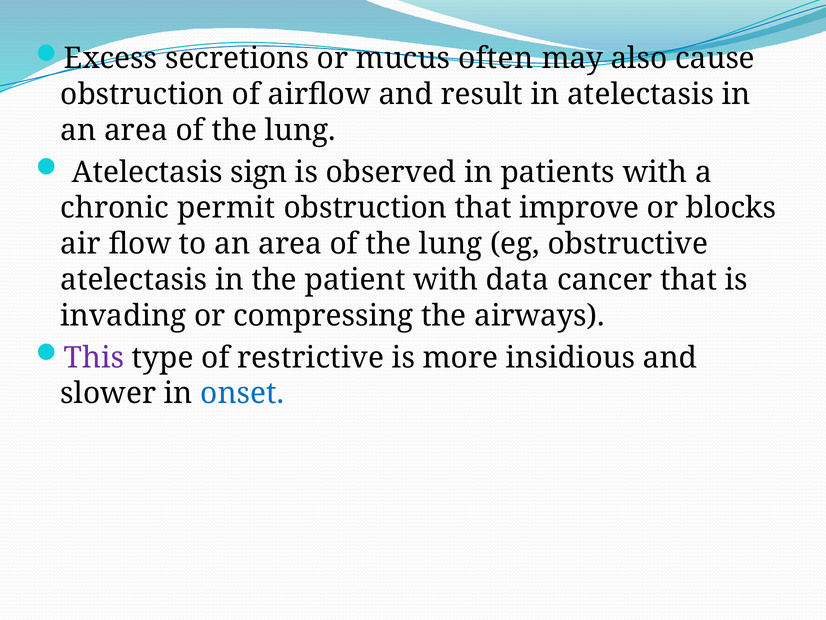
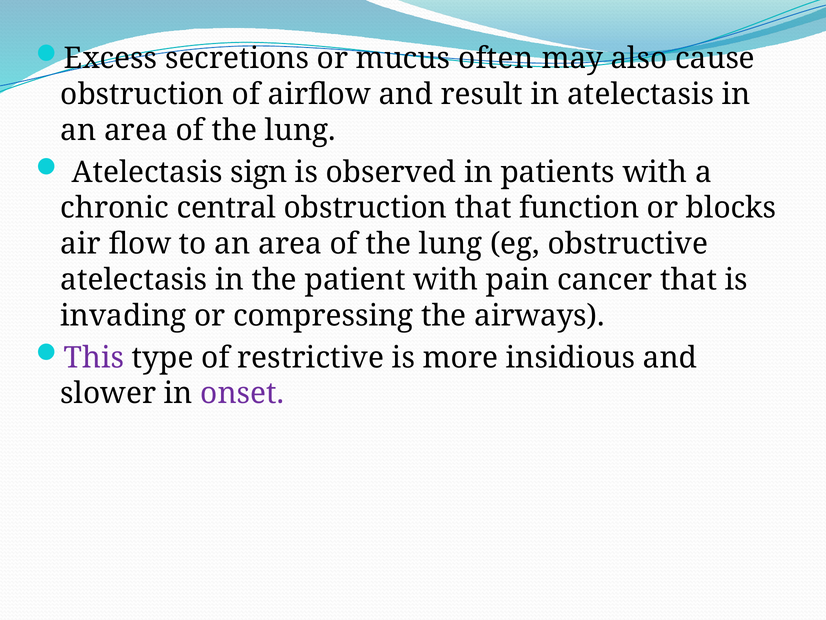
permit: permit -> central
improve: improve -> function
data: data -> pain
onset colour: blue -> purple
